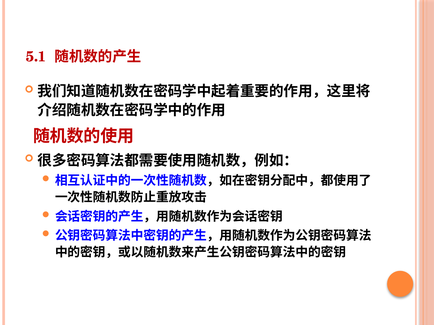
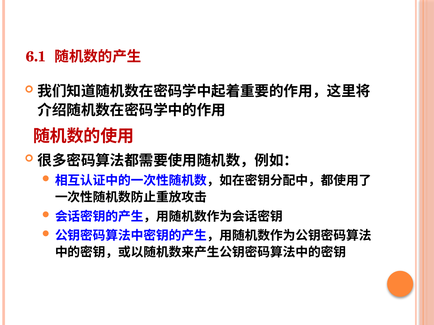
5.1: 5.1 -> 6.1
